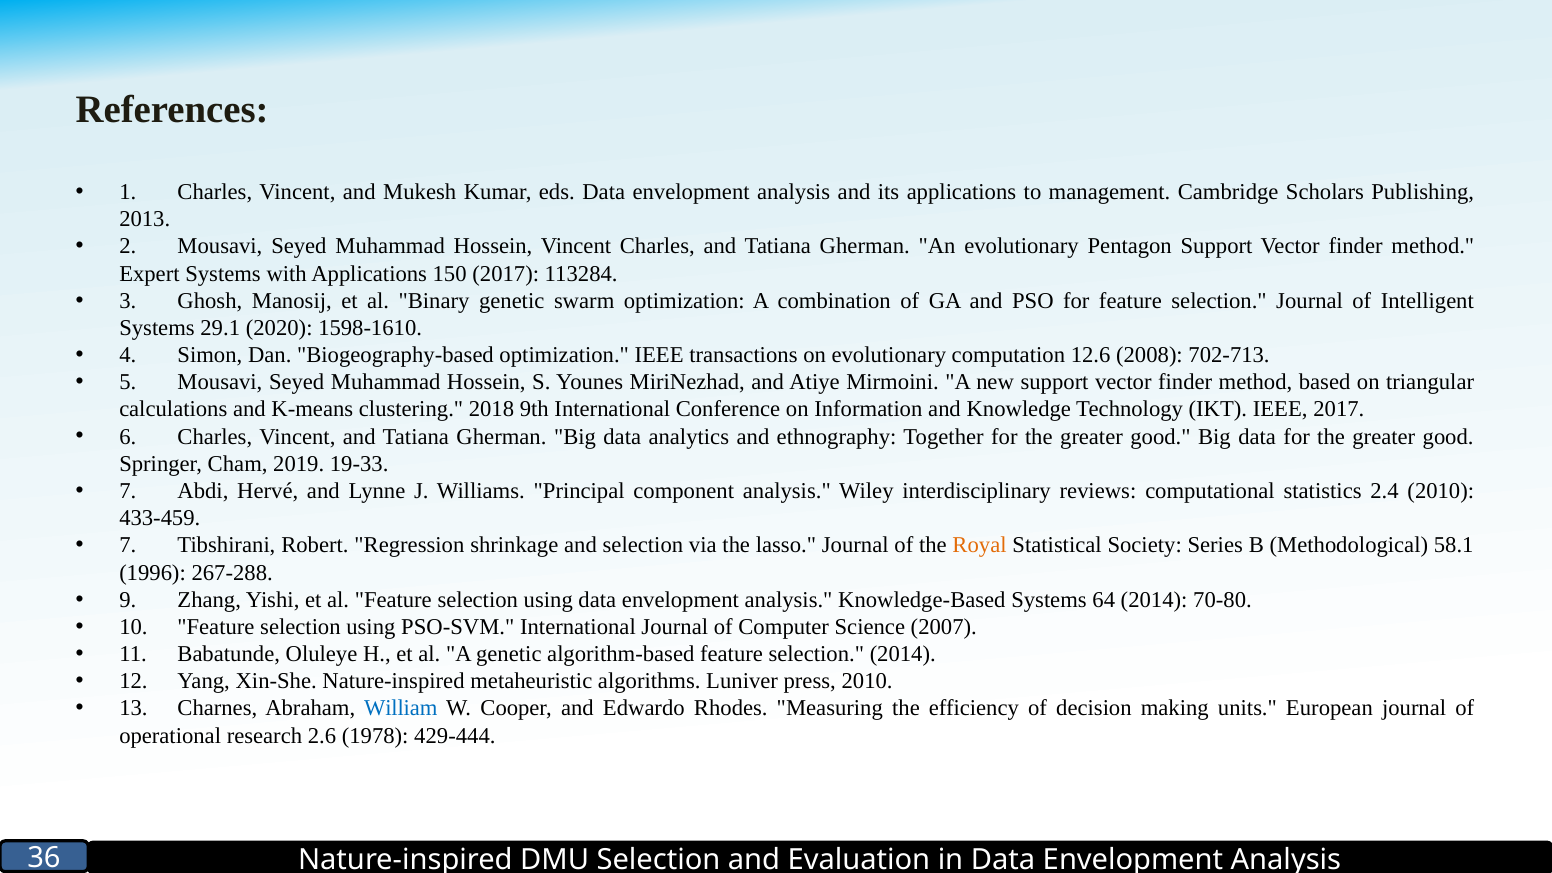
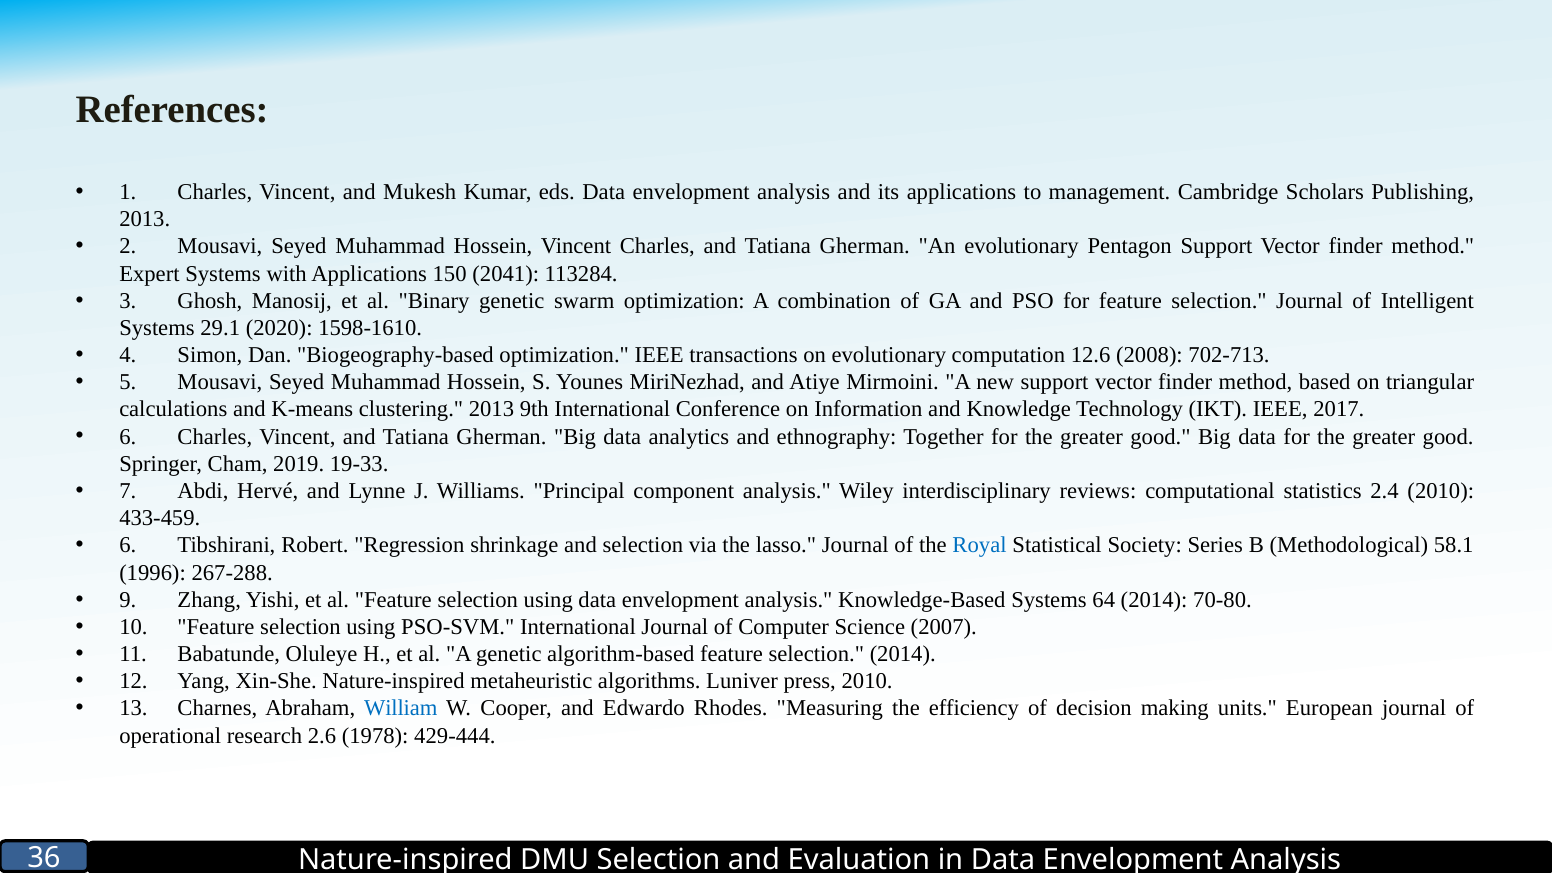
150 2017: 2017 -> 2041
clustering 2018: 2018 -> 2013
7 at (128, 545): 7 -> 6
Royal colour: orange -> blue
